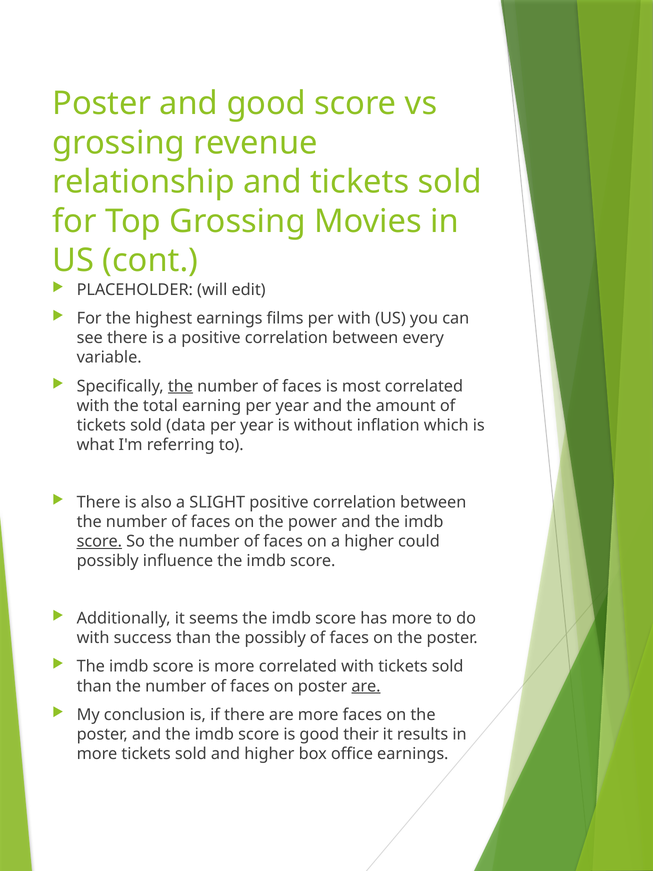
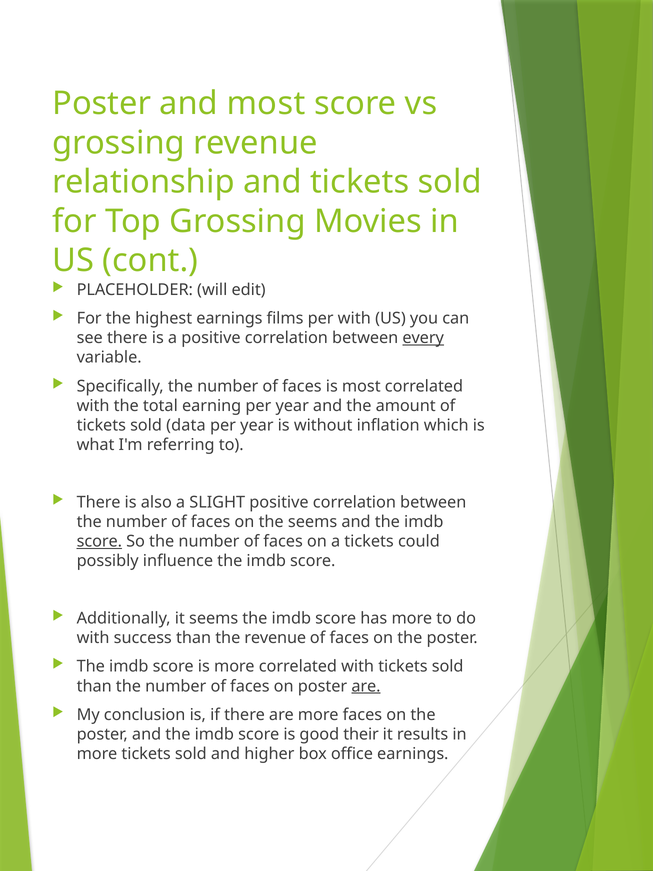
and good: good -> most
every underline: none -> present
the at (180, 386) underline: present -> none
the power: power -> seems
a higher: higher -> tickets
the possibly: possibly -> revenue
